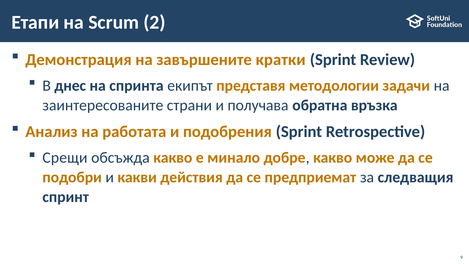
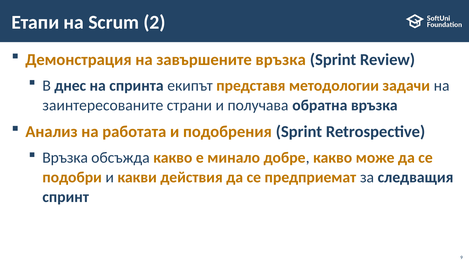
завършените кратки: кратки -> връзка
Срещи at (65, 158): Срещи -> Връзка
